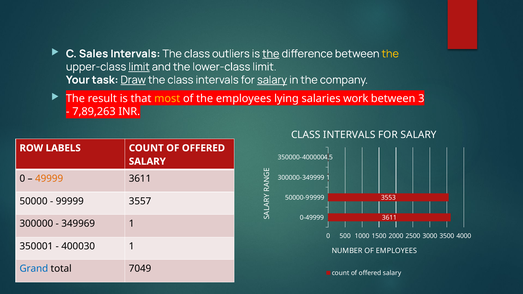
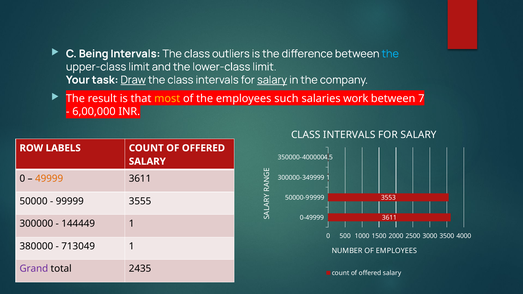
Sales: Sales -> Being
the at (271, 54) underline: present -> none
the at (390, 54) colour: yellow -> light blue
limit at (139, 67) underline: present -> none
lying: lying -> such
3: 3 -> 7
7,89,263: 7,89,263 -> 6,00,000
3557: 3557 -> 3555
349969: 349969 -> 144449
350001: 350001 -> 380000
400030: 400030 -> 713049
Grand colour: blue -> purple
7049: 7049 -> 2435
